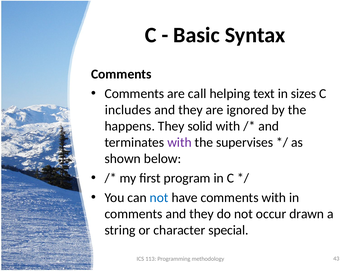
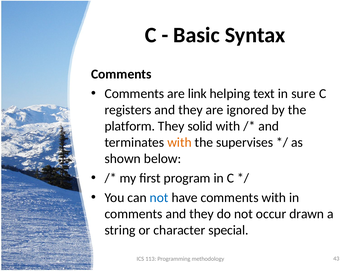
call: call -> link
sizes: sizes -> sure
includes: includes -> registers
happens: happens -> platform
with at (179, 142) colour: purple -> orange
